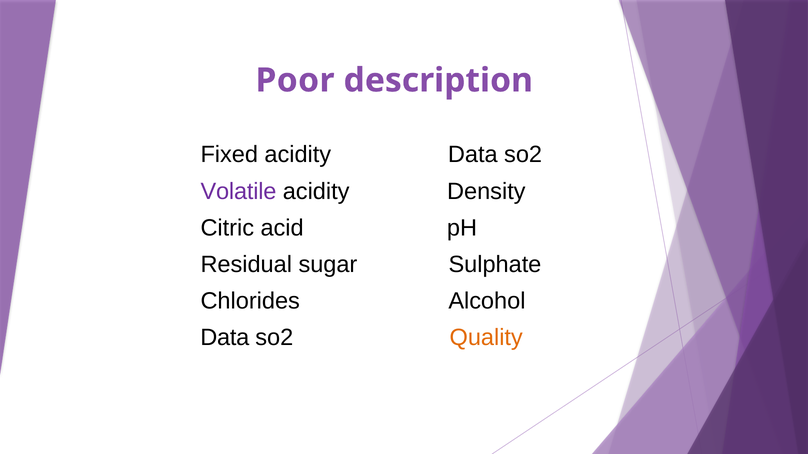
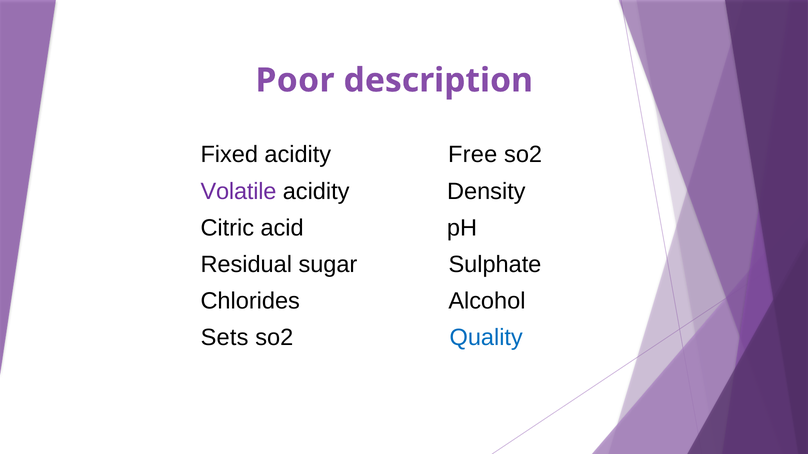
acidity Data: Data -> Free
Data at (225, 338): Data -> Sets
Quality colour: orange -> blue
